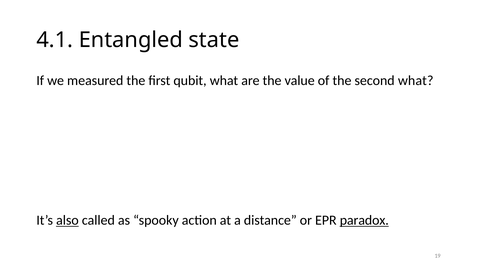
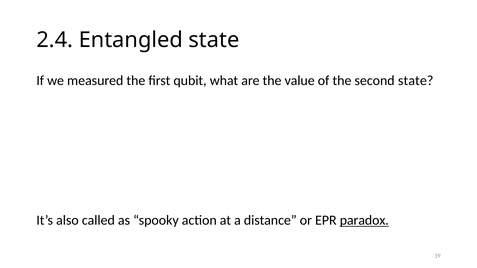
4.1: 4.1 -> 2.4
second what: what -> state
also underline: present -> none
